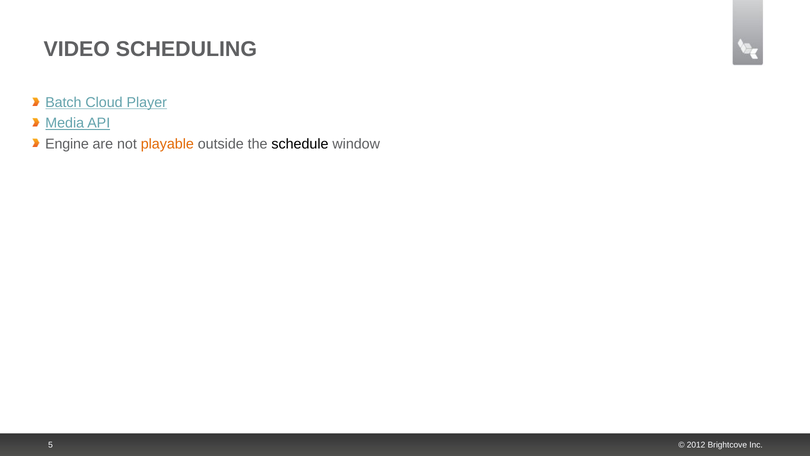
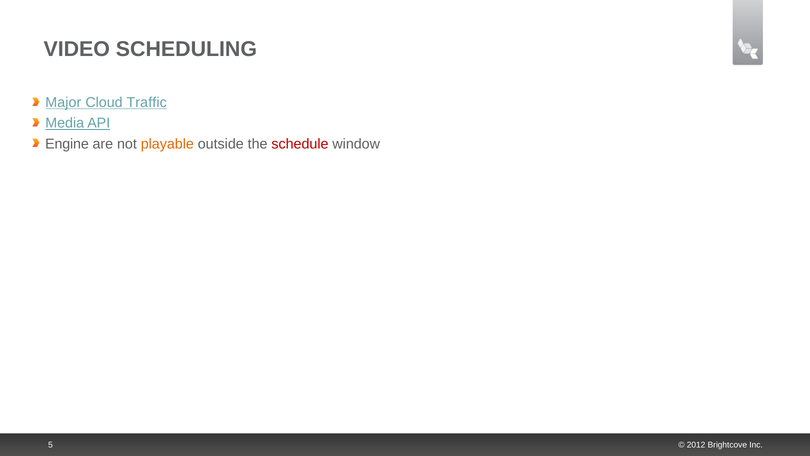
Batch: Batch -> Major
Player: Player -> Traffic
schedule colour: black -> red
